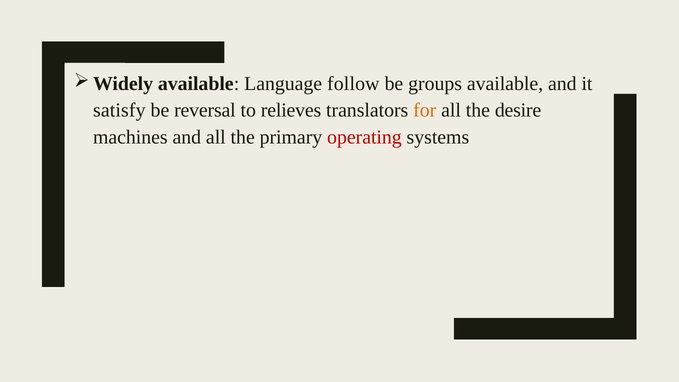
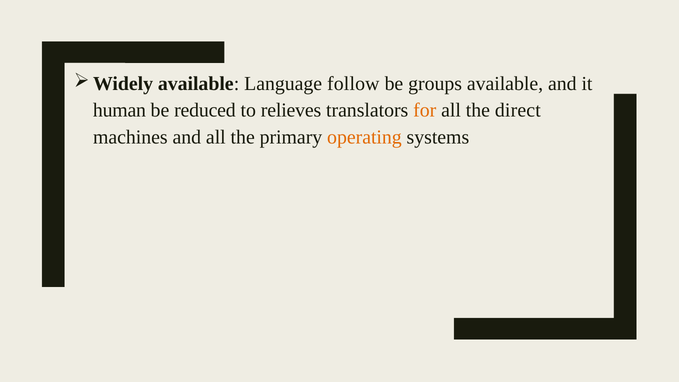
satisfy: satisfy -> human
reversal: reversal -> reduced
desire: desire -> direct
operating colour: red -> orange
